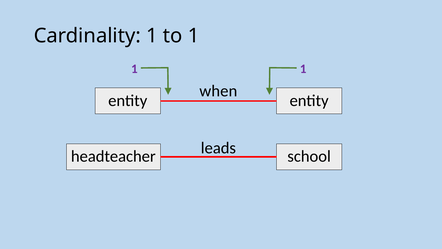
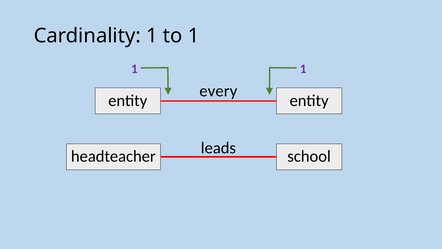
when: when -> every
